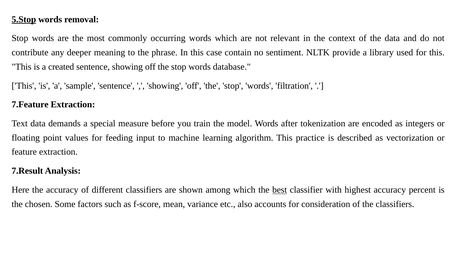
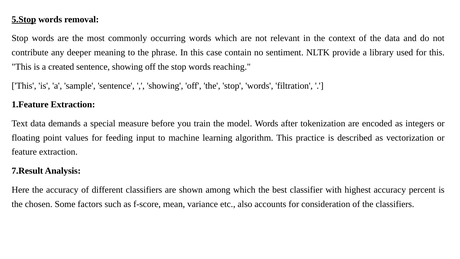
database: database -> reaching
7.Feature: 7.Feature -> 1.Feature
best underline: present -> none
